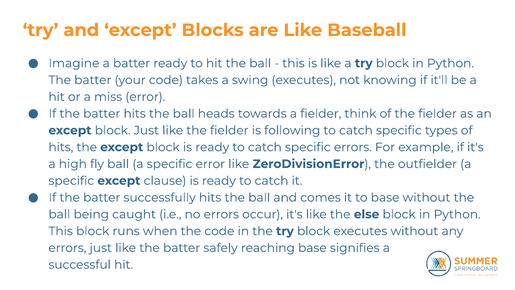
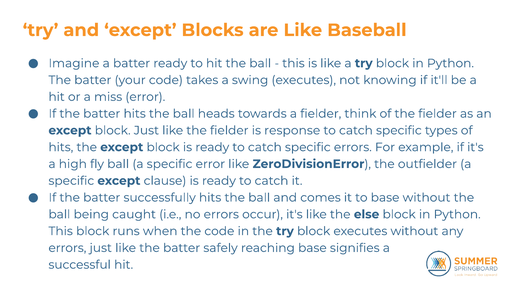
following: following -> response
